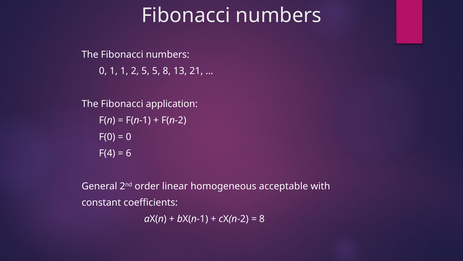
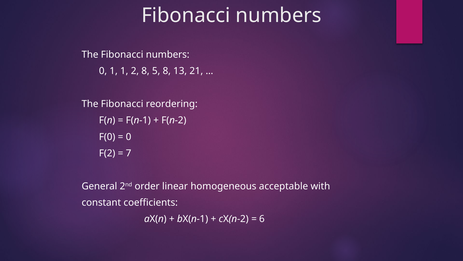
2 5: 5 -> 8
application: application -> reordering
F(4: F(4 -> F(2
6: 6 -> 7
8 at (262, 219): 8 -> 6
